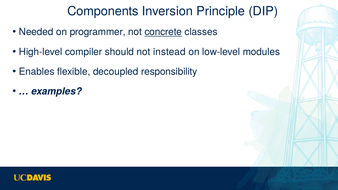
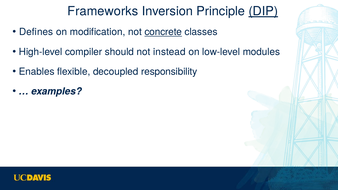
Components: Components -> Frameworks
DIP underline: none -> present
Needed: Needed -> Defines
programmer: programmer -> modification
